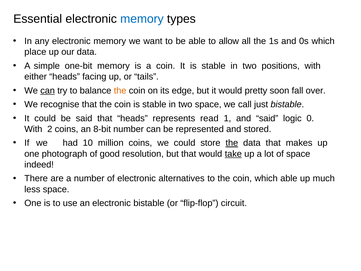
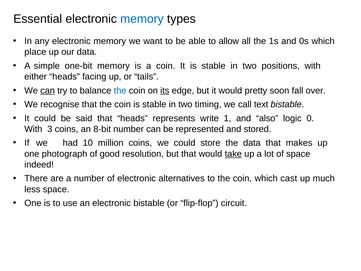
the at (120, 90) colour: orange -> blue
its underline: none -> present
two space: space -> timing
just: just -> text
read: read -> write
and said: said -> also
2: 2 -> 3
the at (232, 143) underline: present -> none
which able: able -> cast
